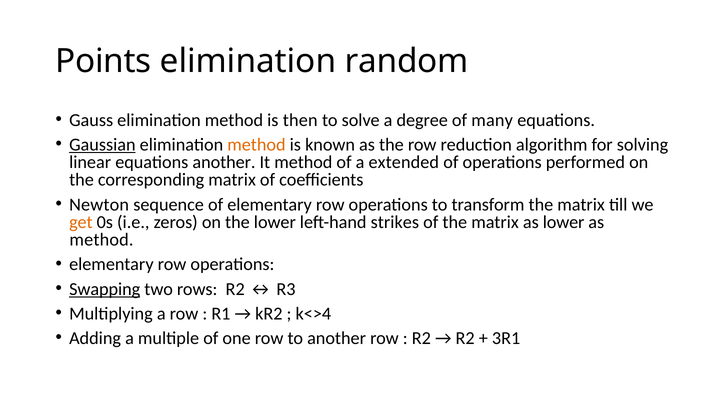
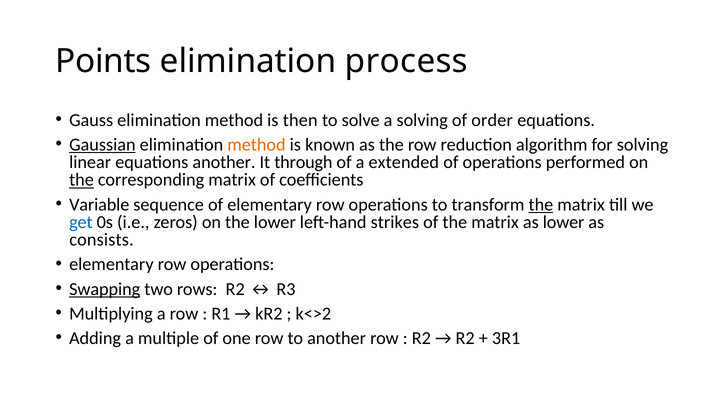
random: random -> process
a degree: degree -> solving
many: many -> order
It method: method -> through
the at (81, 180) underline: none -> present
Newton: Newton -> Variable
the at (541, 204) underline: none -> present
get colour: orange -> blue
method at (102, 240): method -> consists
k<>4: k<>4 -> k<>2
